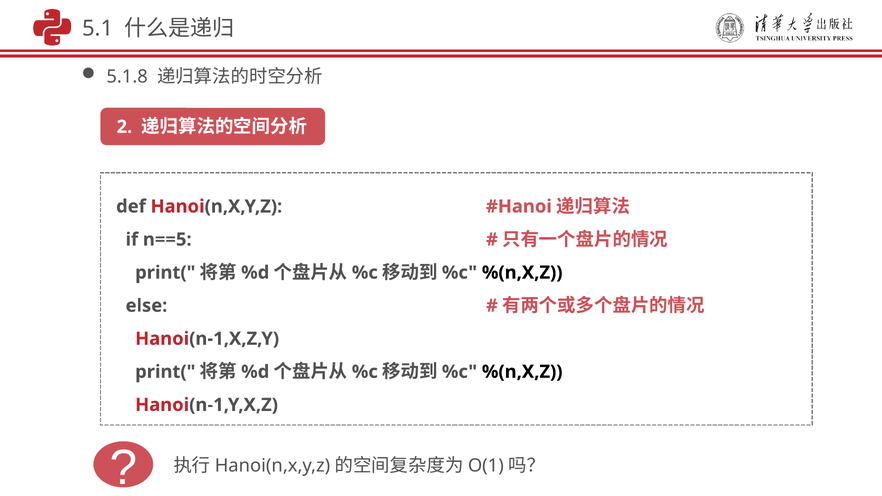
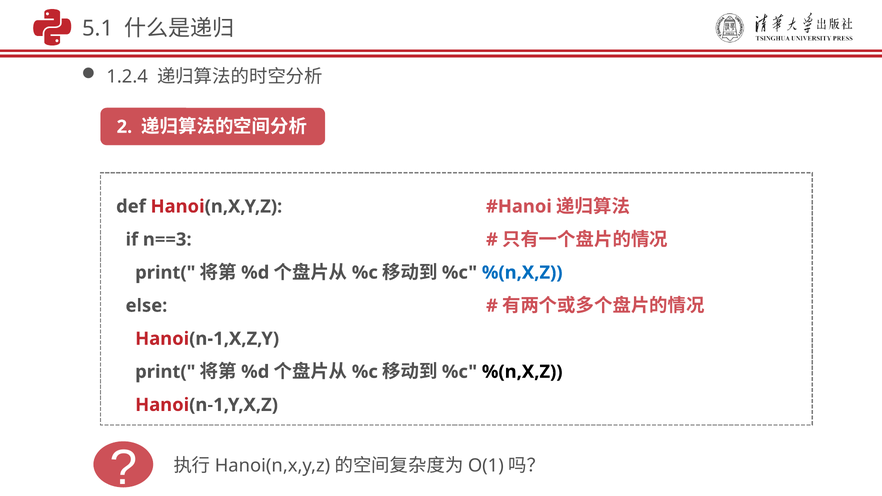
5.1.8: 5.1.8 -> 1.2.4
n==5: n==5 -> n==3
%(n,X,Z at (522, 273) colour: black -> blue
